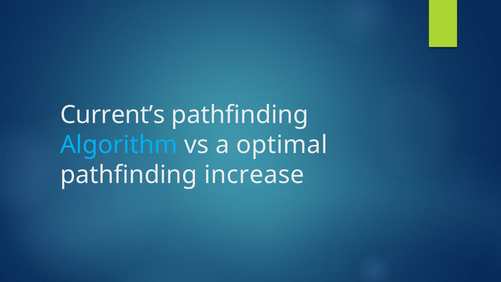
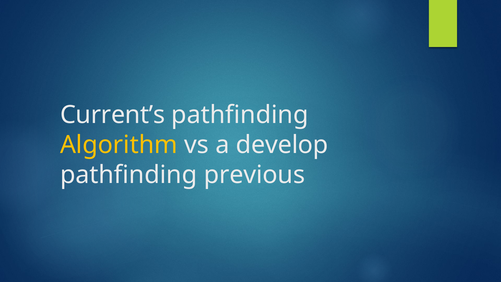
Algorithm colour: light blue -> yellow
optimal: optimal -> develop
increase: increase -> previous
